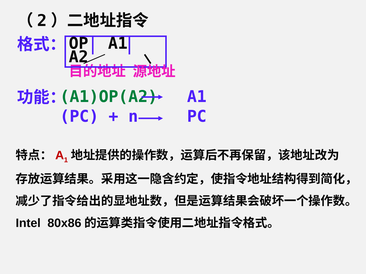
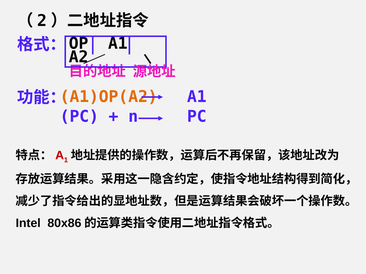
A1)OP(A2 colour: green -> orange
